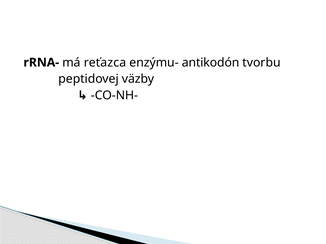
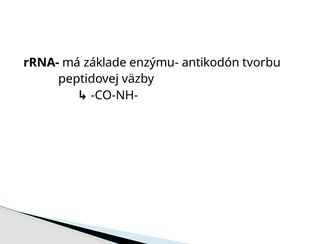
reťazca: reťazca -> základe
